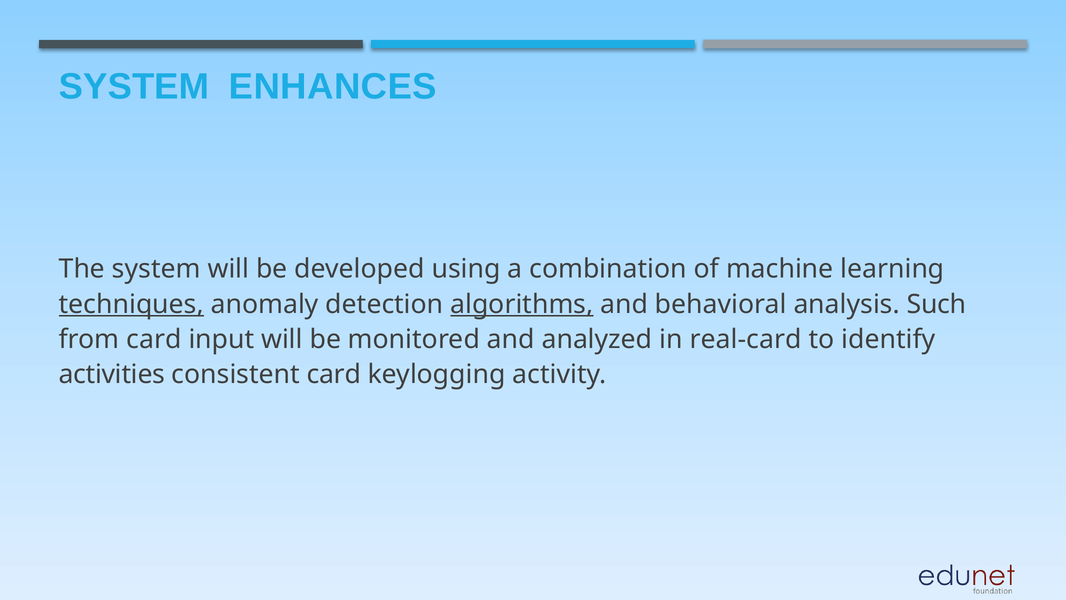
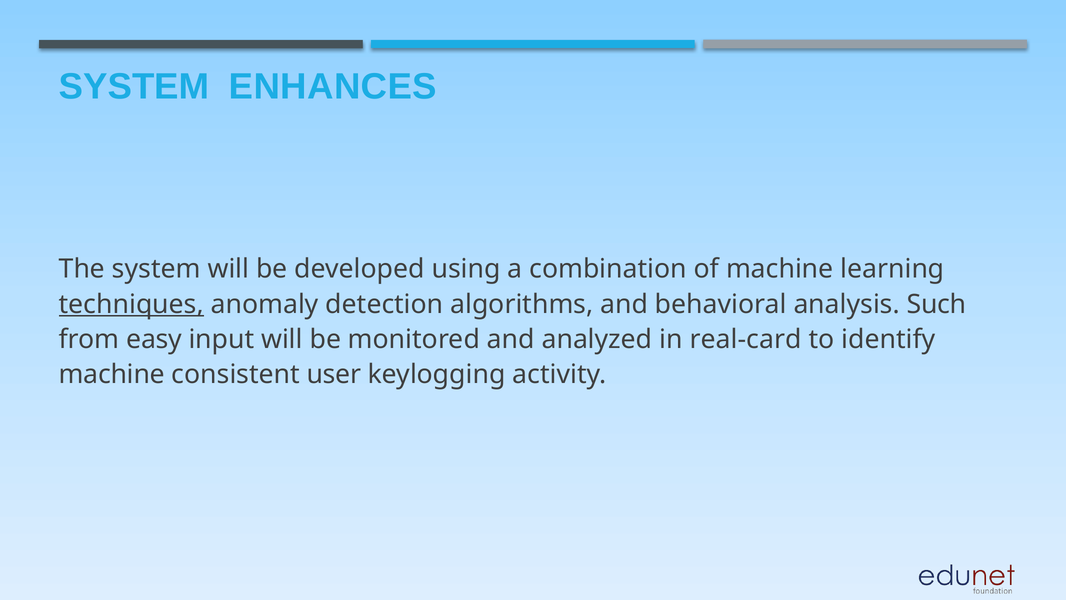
algorithms underline: present -> none
from card: card -> easy
activities at (112, 374): activities -> machine
consistent card: card -> user
